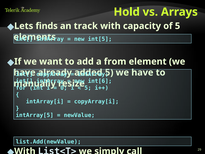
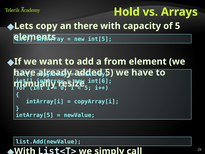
finds: finds -> copy
track: track -> there
